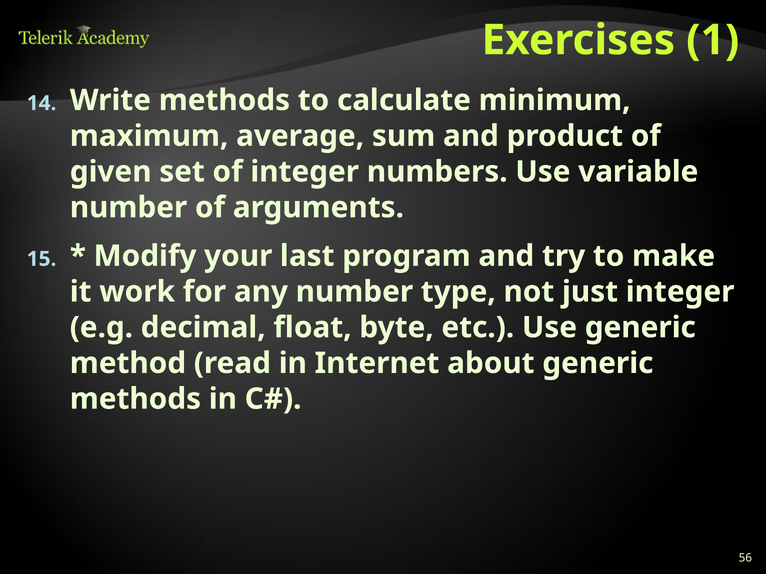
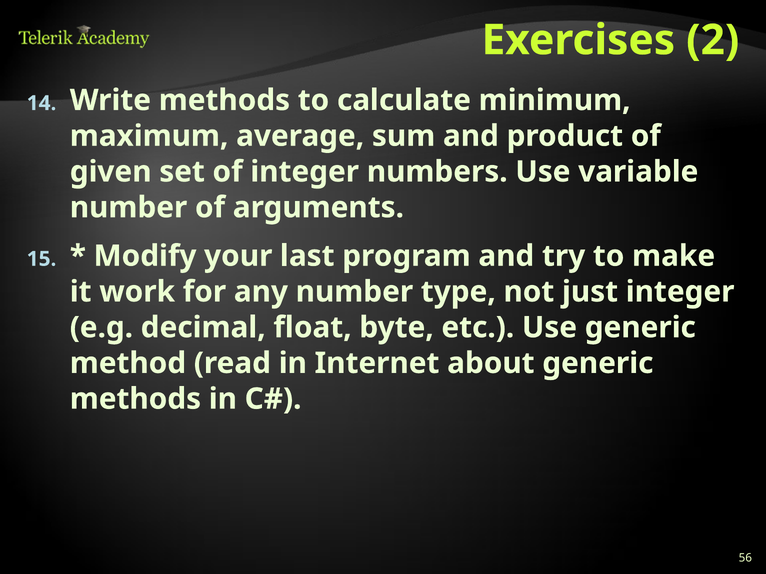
1: 1 -> 2
